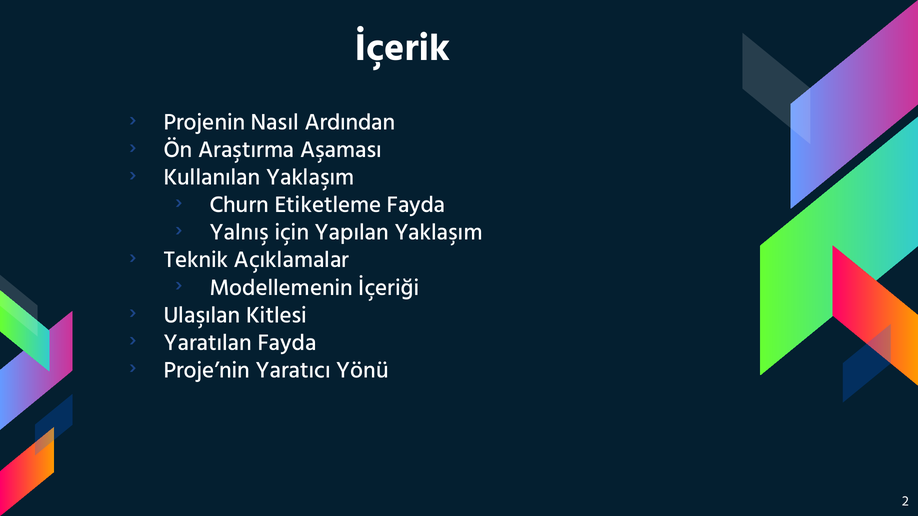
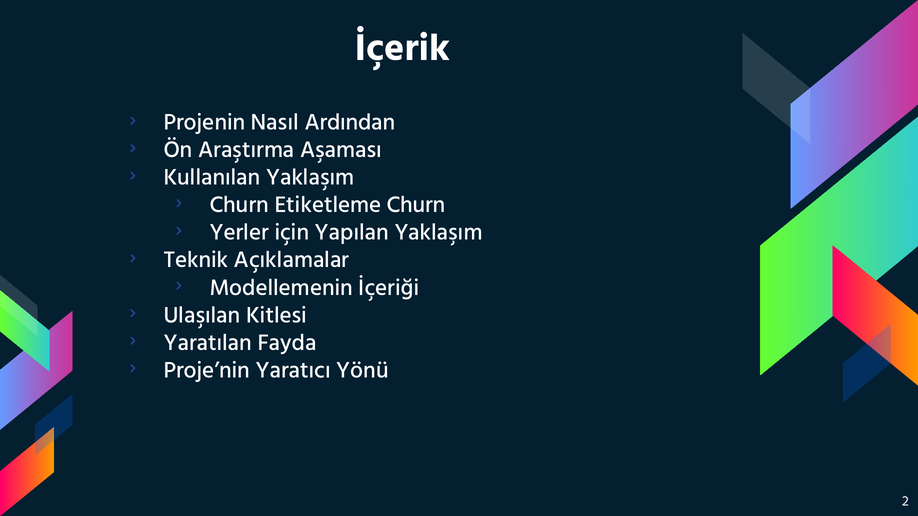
Etiketleme Fayda: Fayda -> Churn
Yalnış: Yalnış -> Yerler
